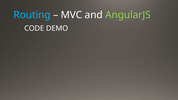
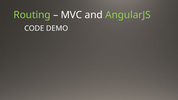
Routing colour: light blue -> light green
